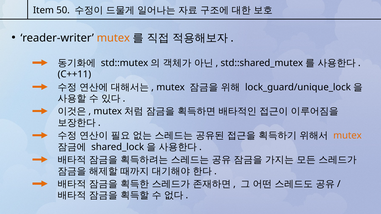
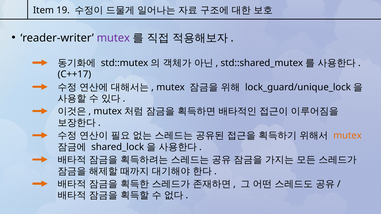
50: 50 -> 19
mutex at (113, 38) colour: orange -> purple
C++11: C++11 -> C++17
